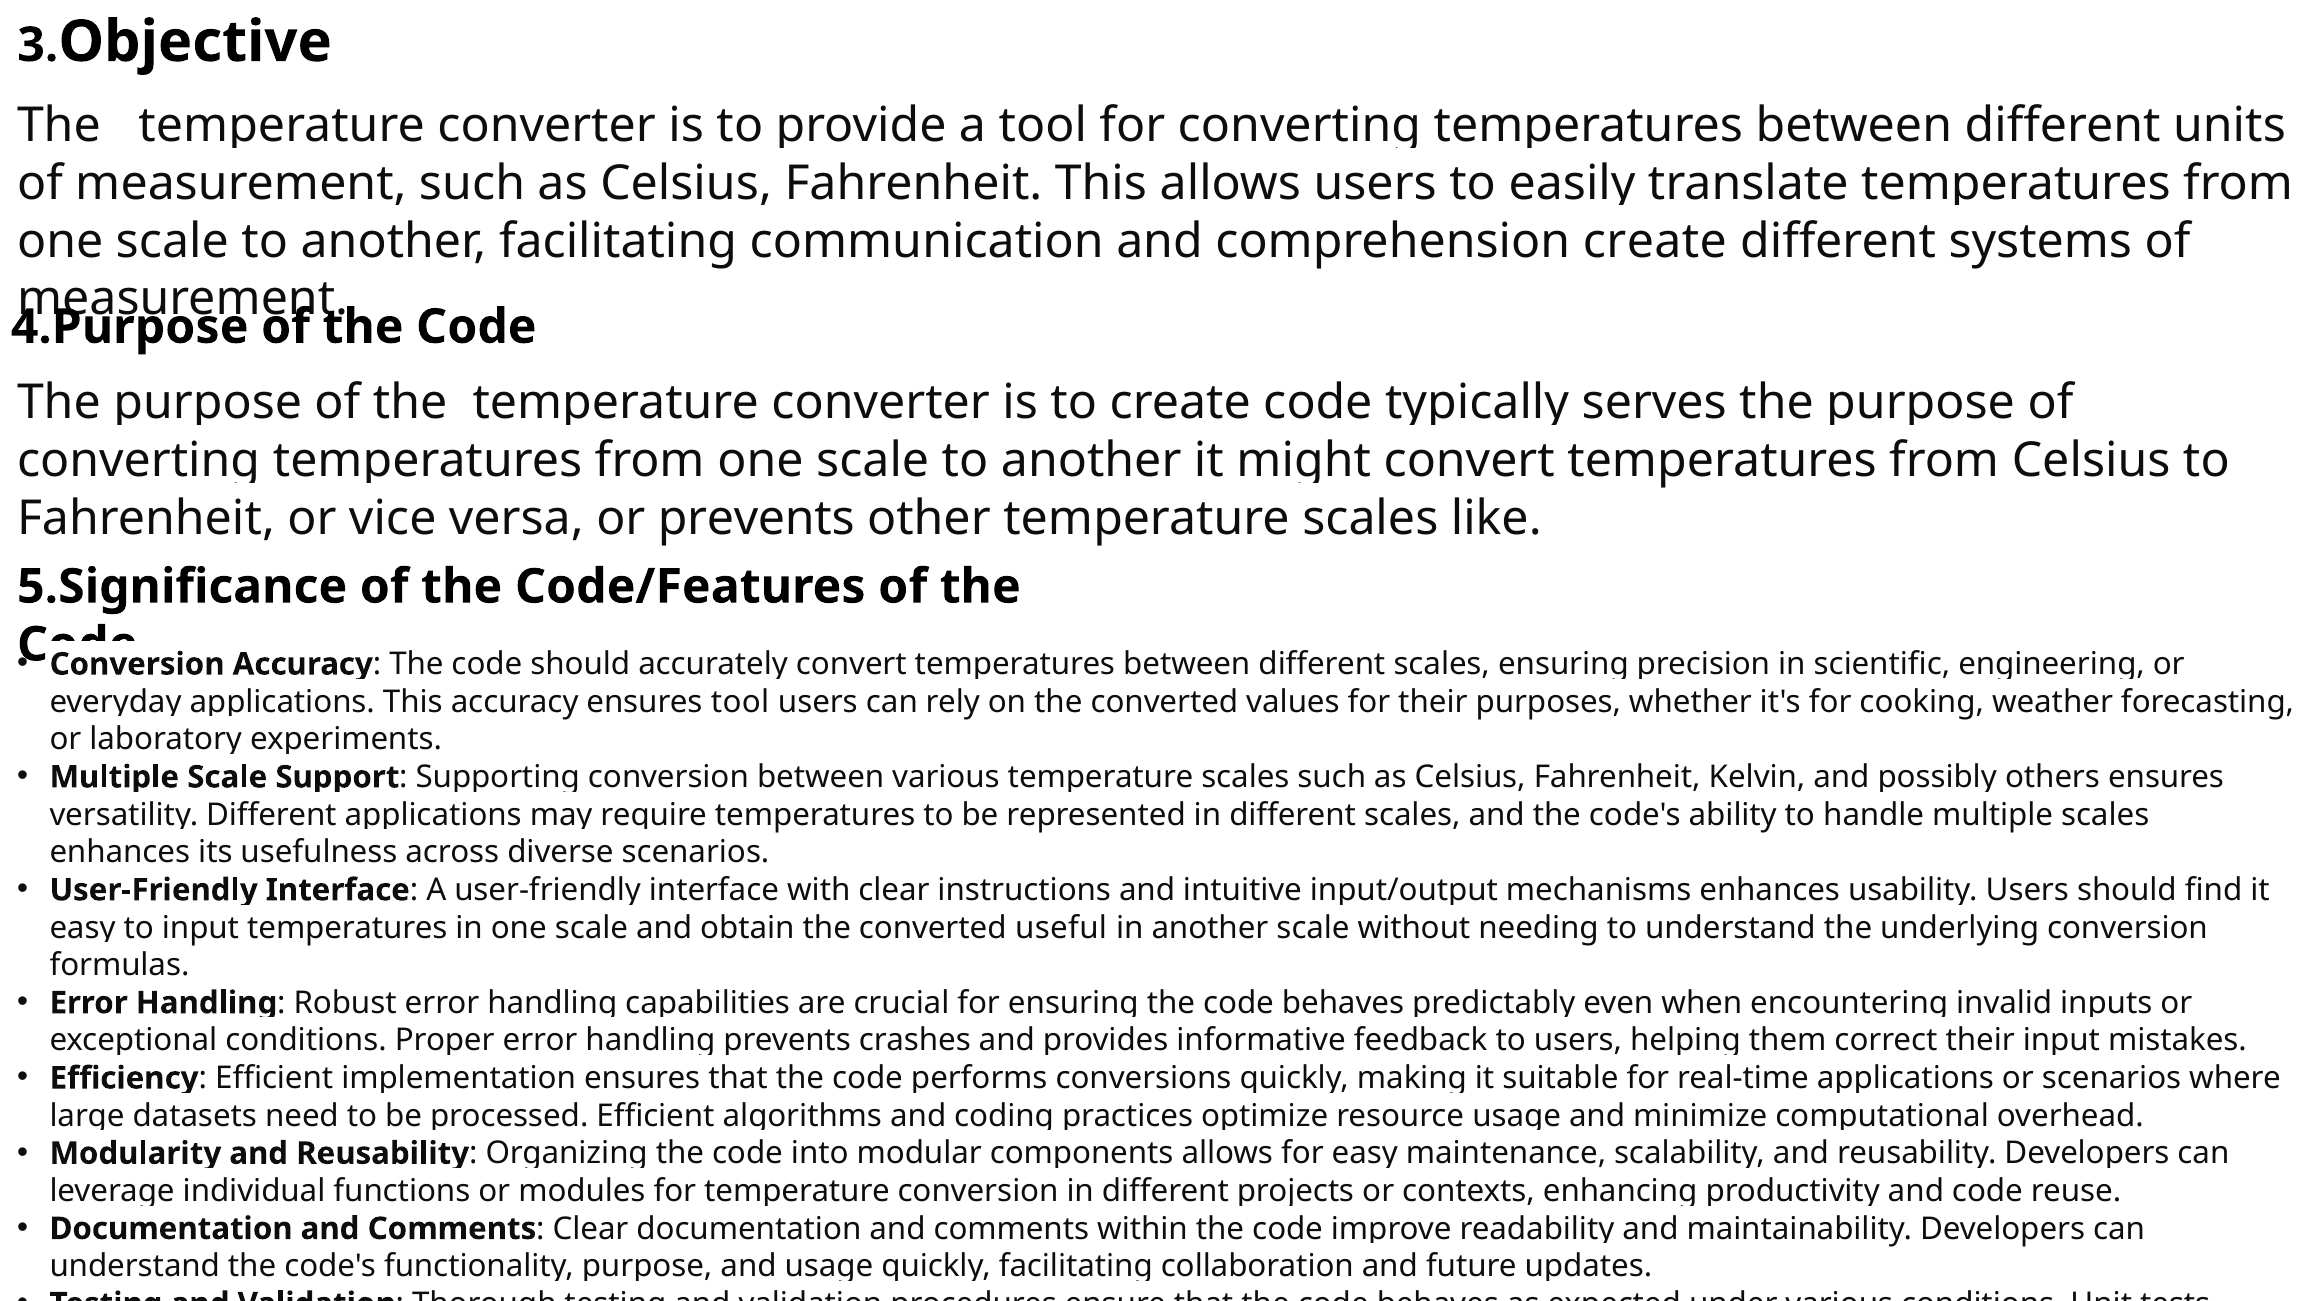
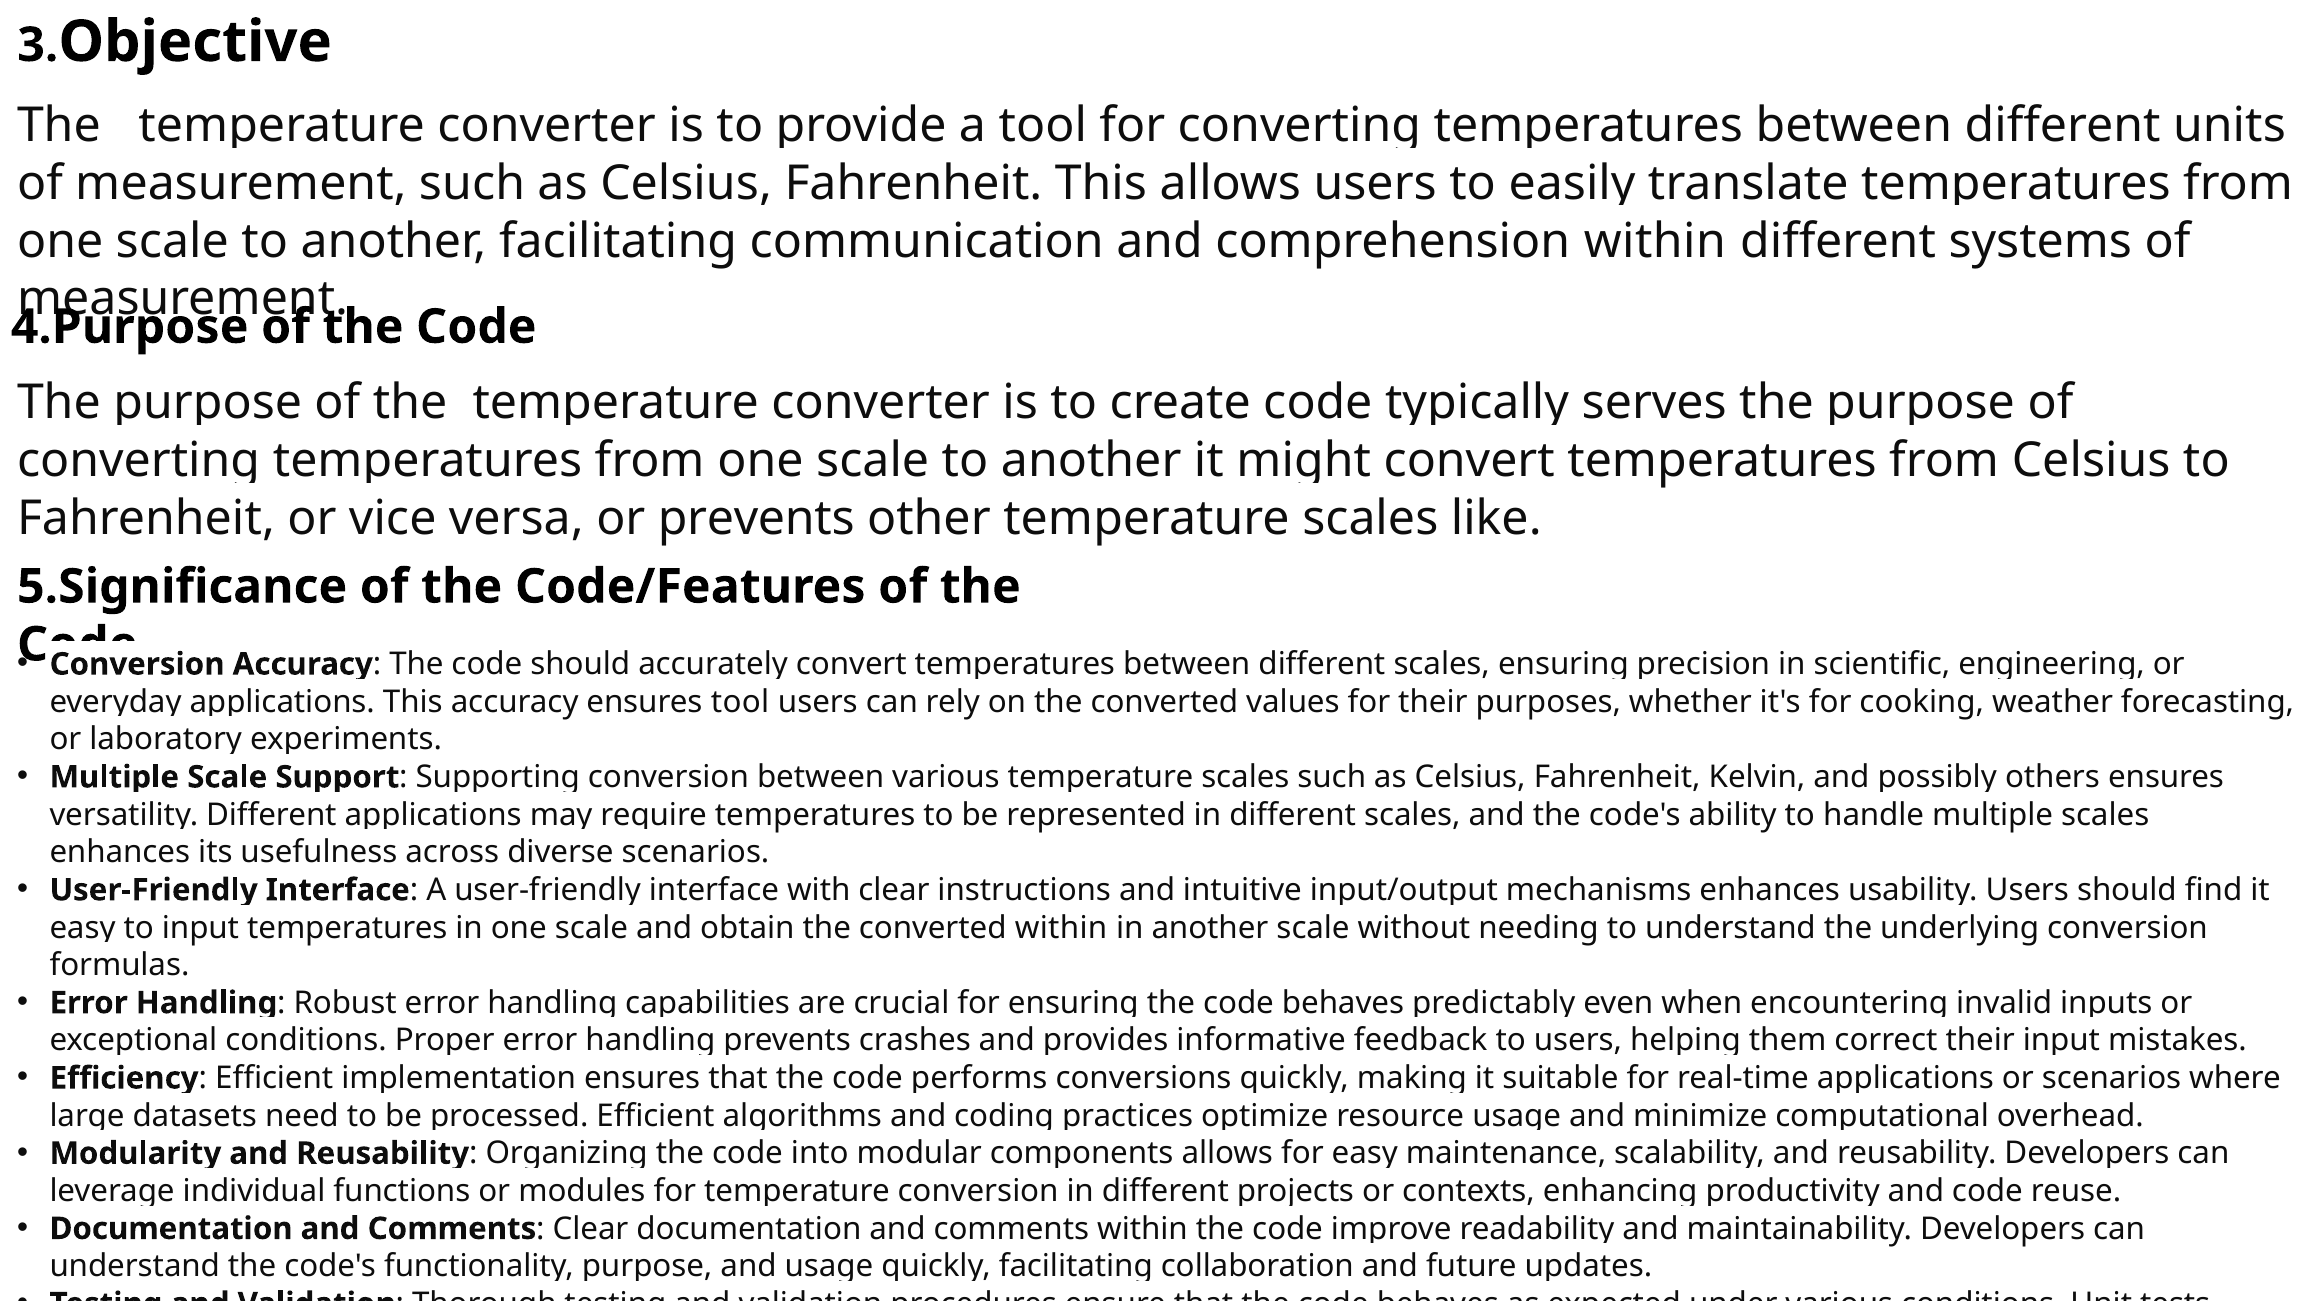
comprehension create: create -> within
converted useful: useful -> within
